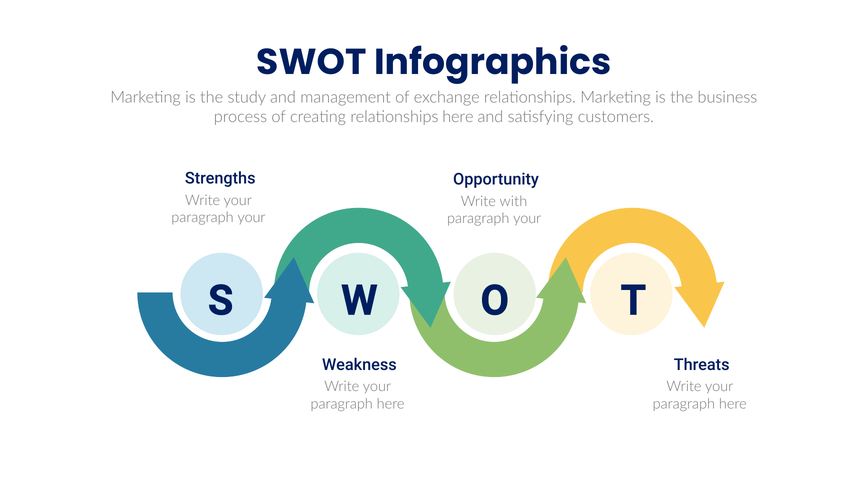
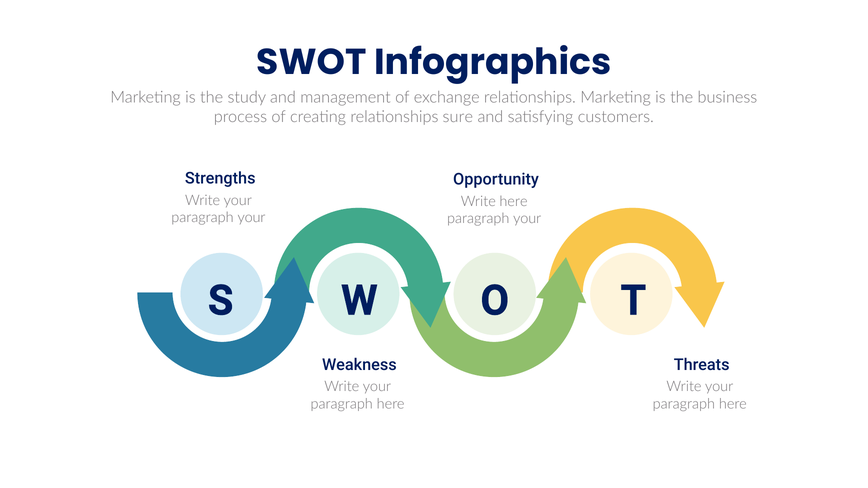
relationships here: here -> sure
Write with: with -> here
